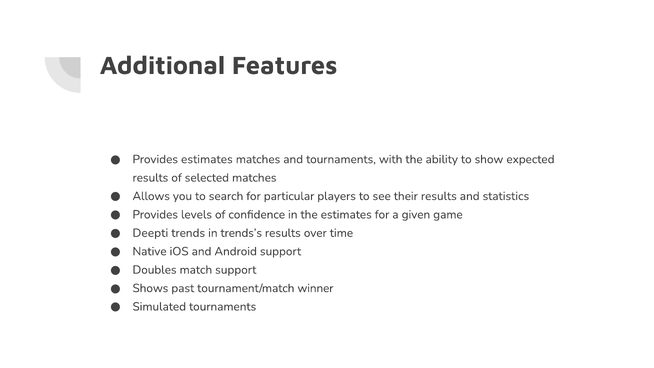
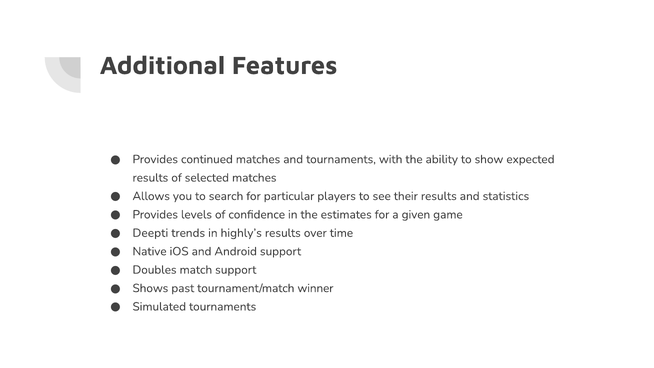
Provides estimates: estimates -> continued
trends’s: trends’s -> highly’s
